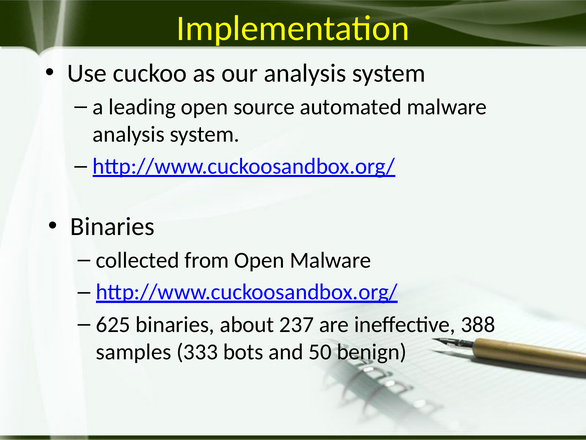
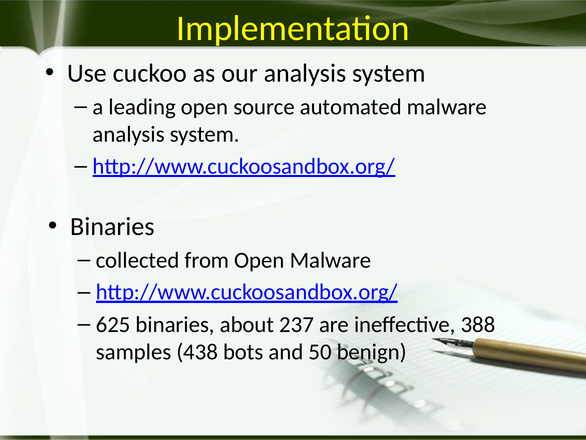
333: 333 -> 438
